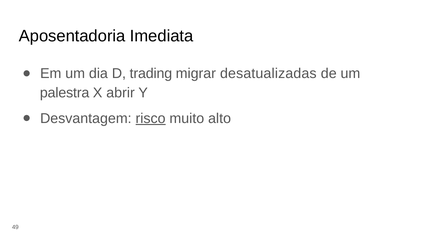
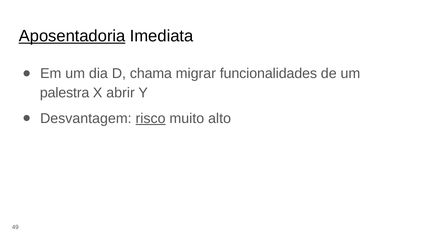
Aposentadoria underline: none -> present
trading: trading -> chama
desatualizadas: desatualizadas -> funcionalidades
